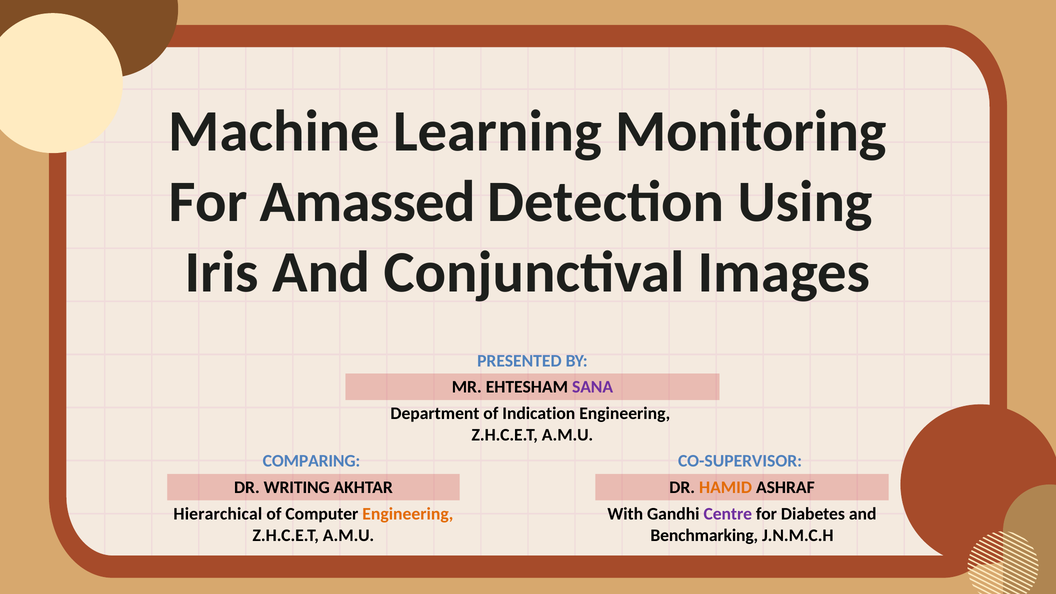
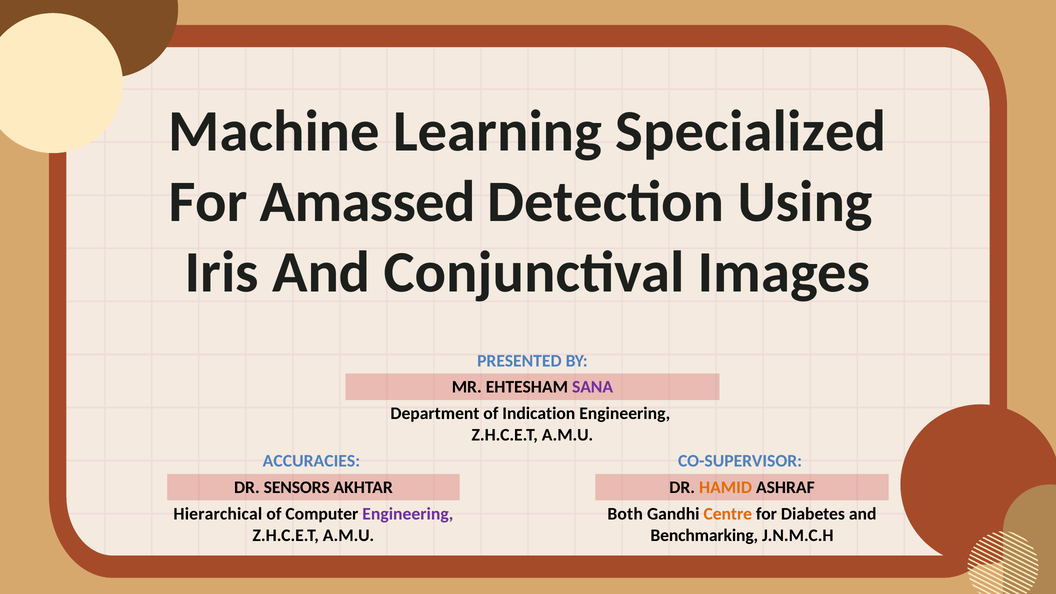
Monitoring: Monitoring -> Specialized
COMPARING: COMPARING -> ACCURACIES
WRITING: WRITING -> SENSORS
Engineering at (408, 514) colour: orange -> purple
With: With -> Both
Centre colour: purple -> orange
